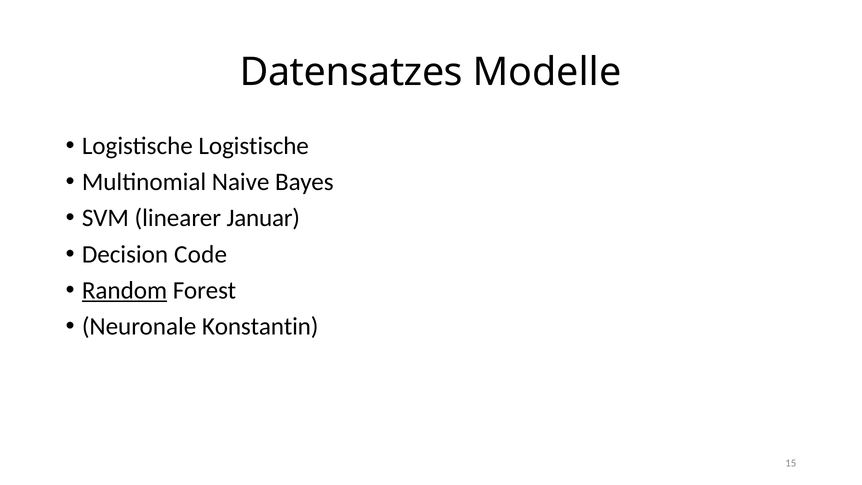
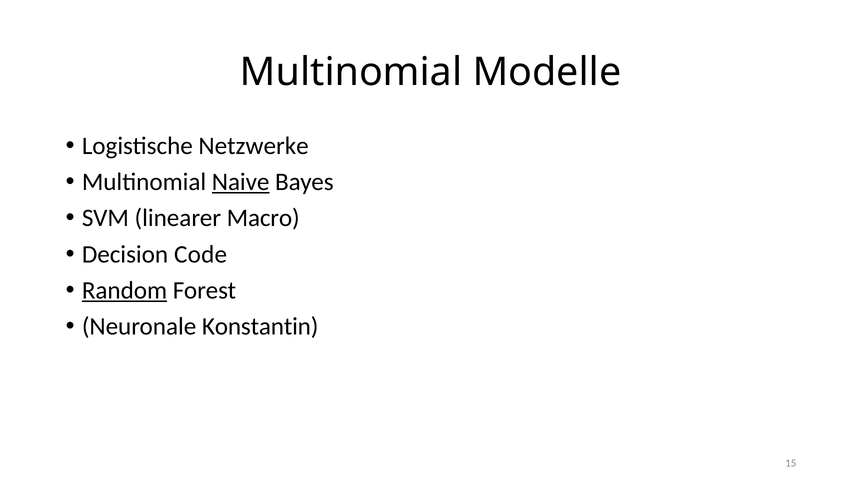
Datensatzes at (351, 72): Datensatzes -> Multinomial
Logistische Logistische: Logistische -> Netzwerke
Naive underline: none -> present
Januar: Januar -> Macro
